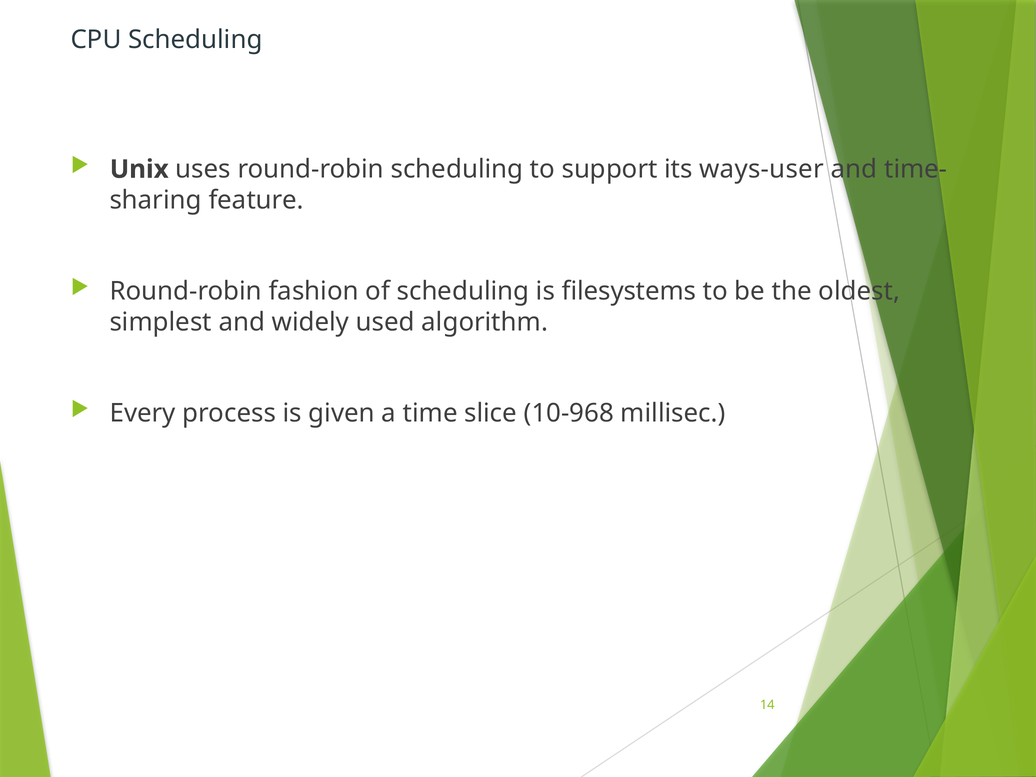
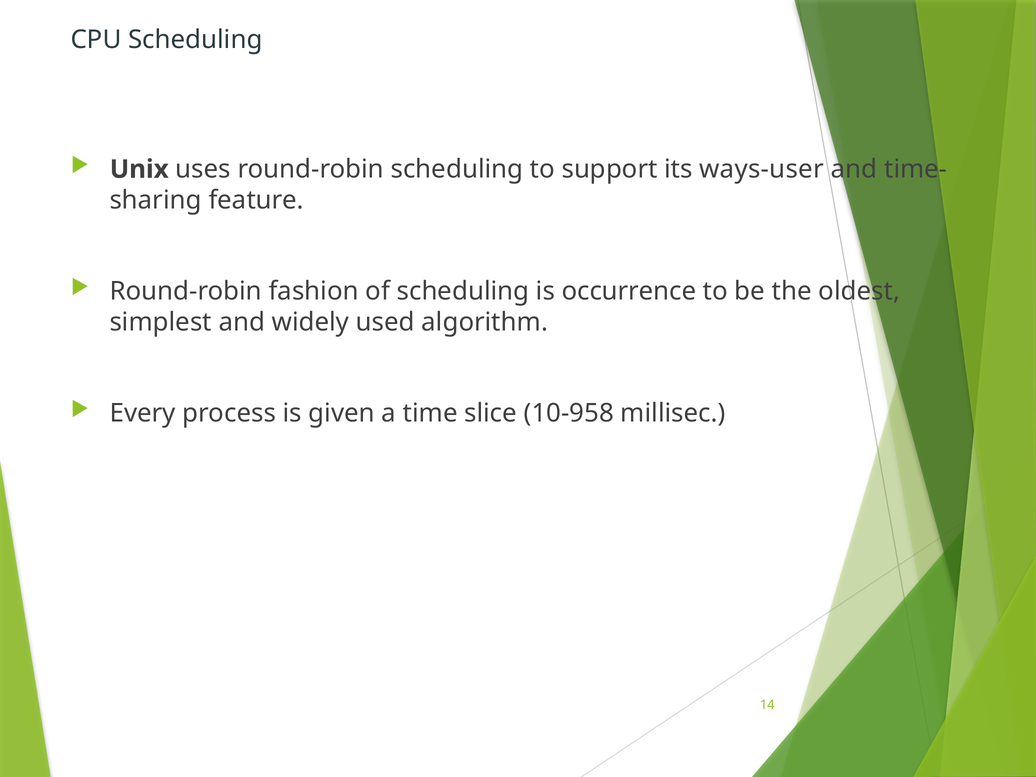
filesystems: filesystems -> occurrence
10-968: 10-968 -> 10-958
